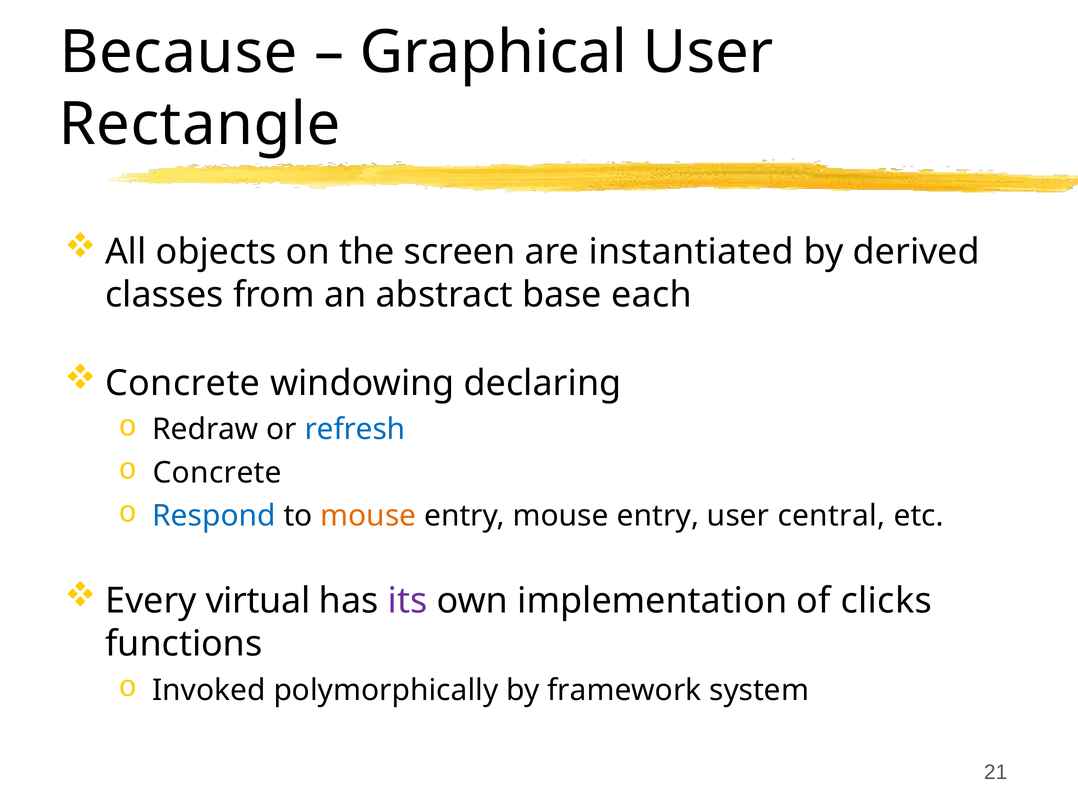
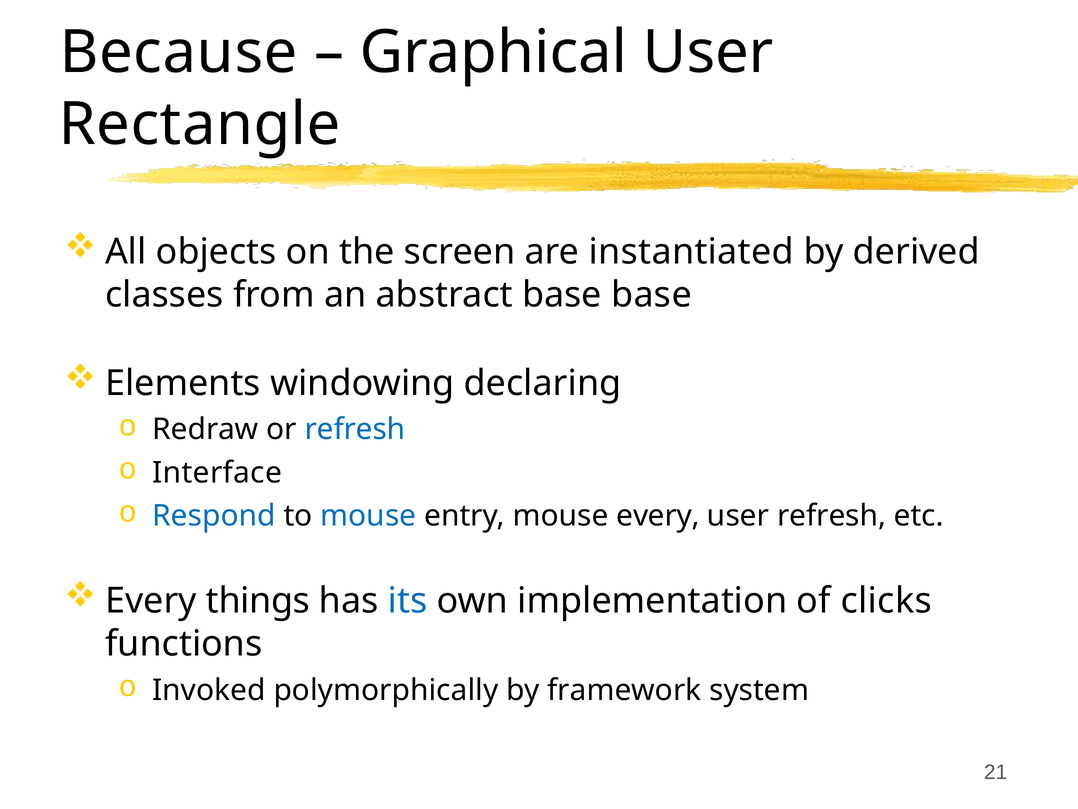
base each: each -> base
Concrete at (183, 383): Concrete -> Elements
Concrete at (217, 472): Concrete -> Interface
mouse at (368, 516) colour: orange -> blue
entry mouse entry: entry -> every
user central: central -> refresh
virtual: virtual -> things
its colour: purple -> blue
